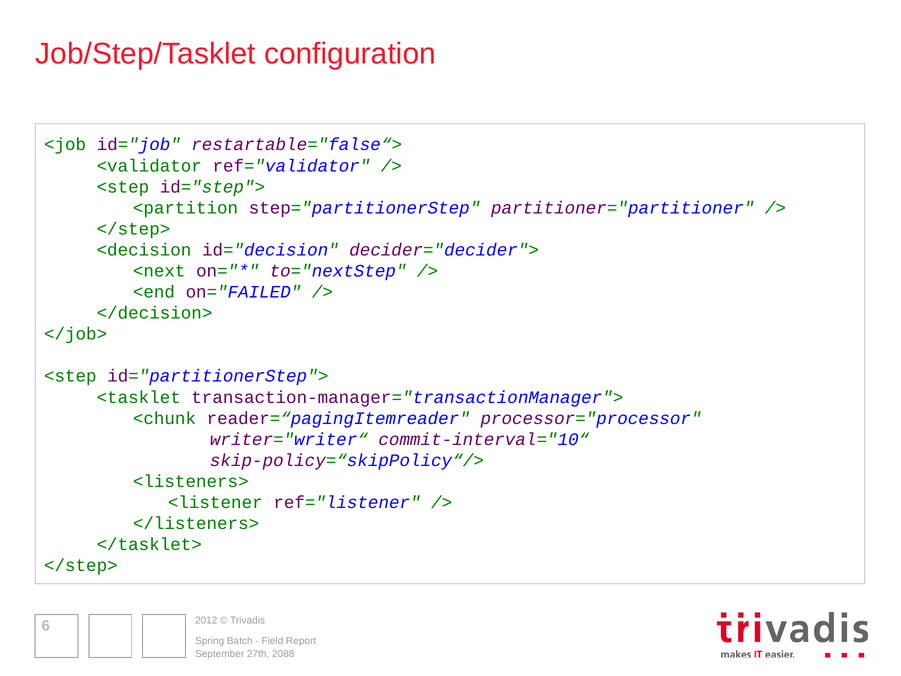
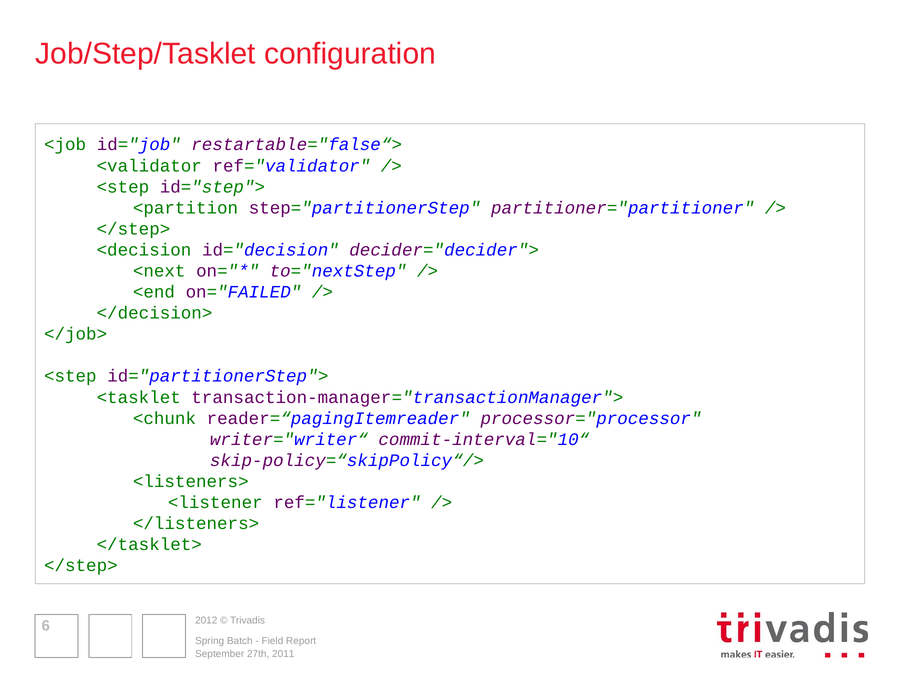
2088: 2088 -> 2011
